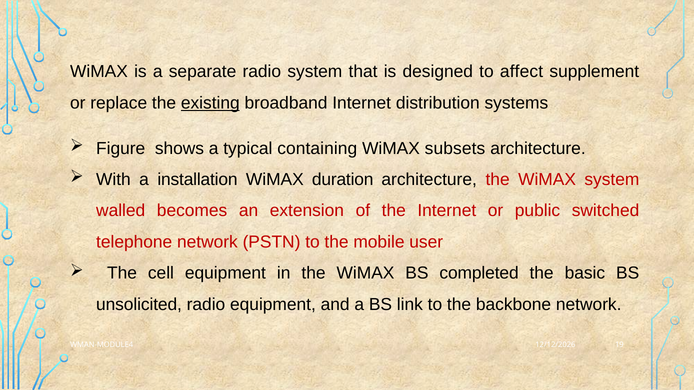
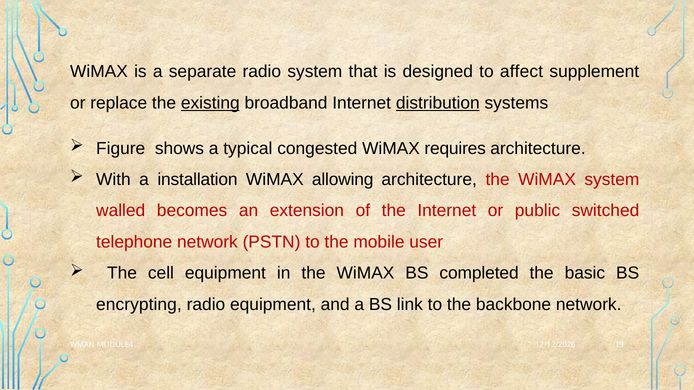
distribution underline: none -> present
containing: containing -> congested
subsets: subsets -> requires
duration: duration -> allowing
unsolicited: unsolicited -> encrypting
